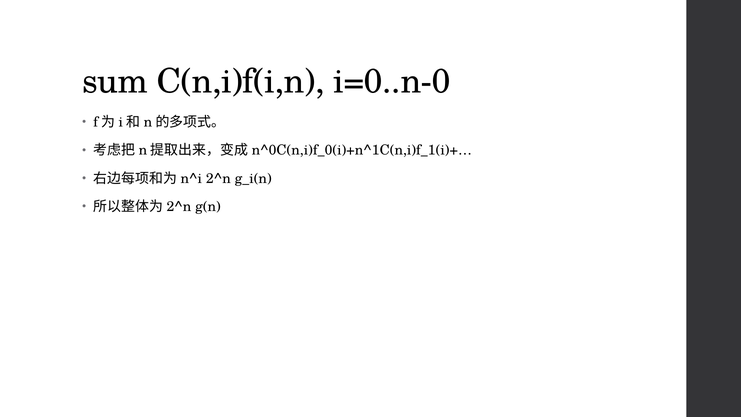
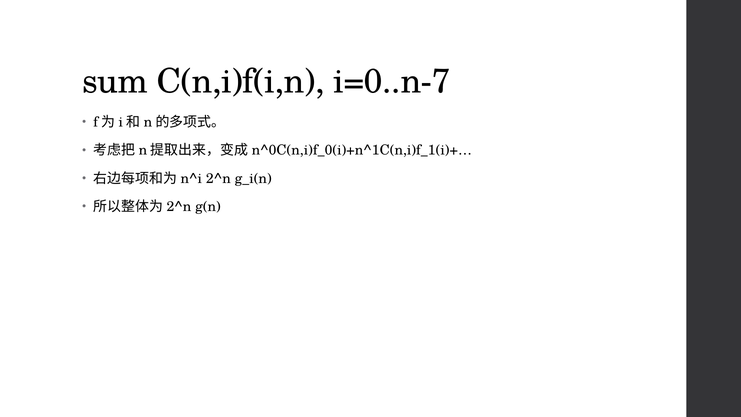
i=0..n-0: i=0..n-0 -> i=0..n-7
